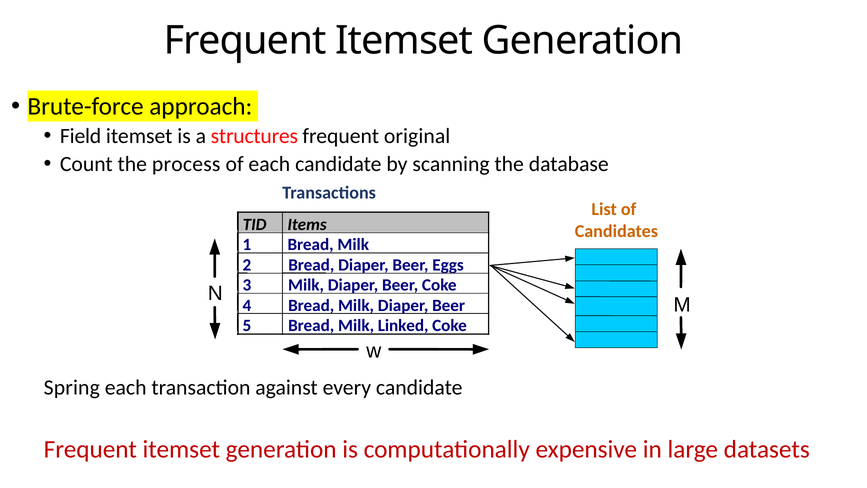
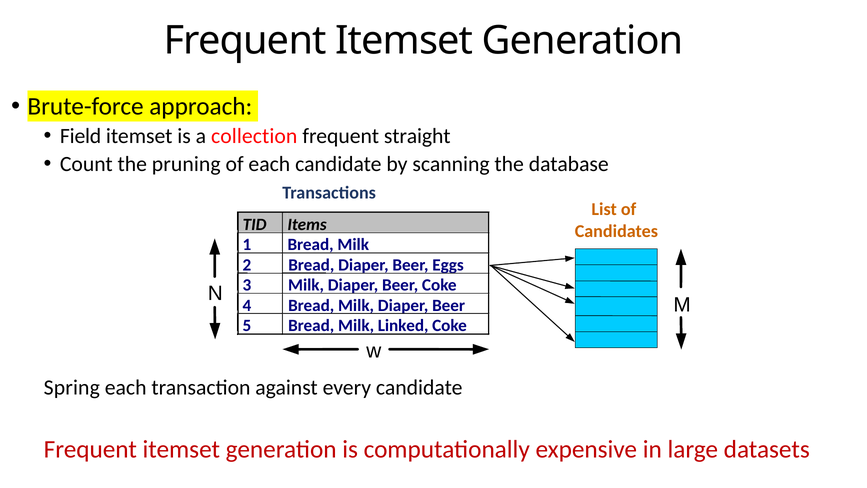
structures: structures -> collection
original: original -> straight
process: process -> pruning
